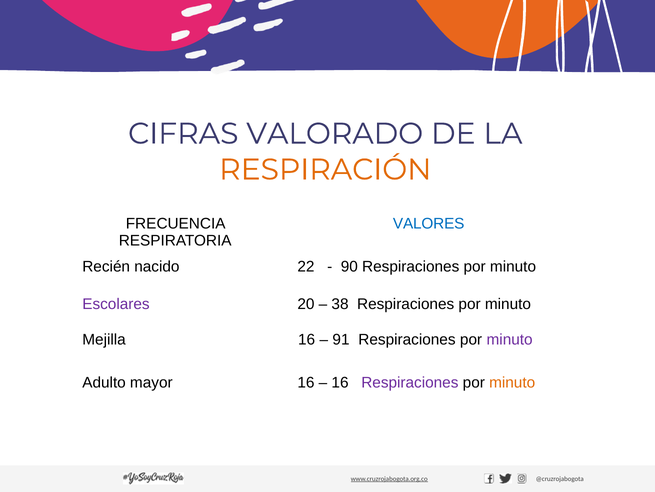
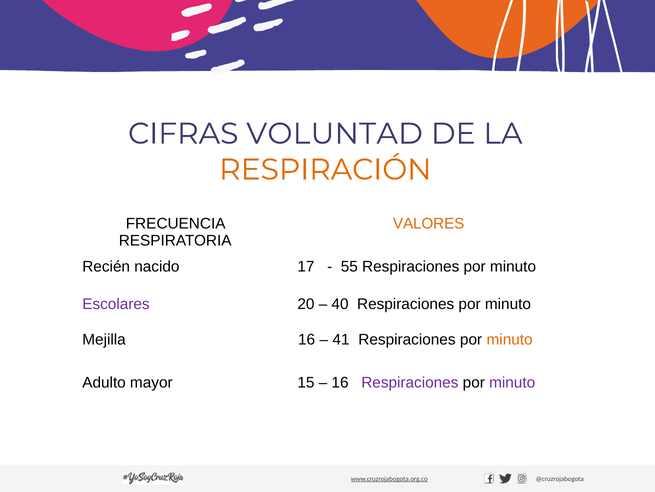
VALORADO: VALORADO -> VOLUNTAD
VALORES colour: blue -> orange
22: 22 -> 17
90: 90 -> 55
38: 38 -> 40
91: 91 -> 41
minuto at (510, 339) colour: purple -> orange
mayor 16: 16 -> 15
minuto at (512, 382) colour: orange -> purple
